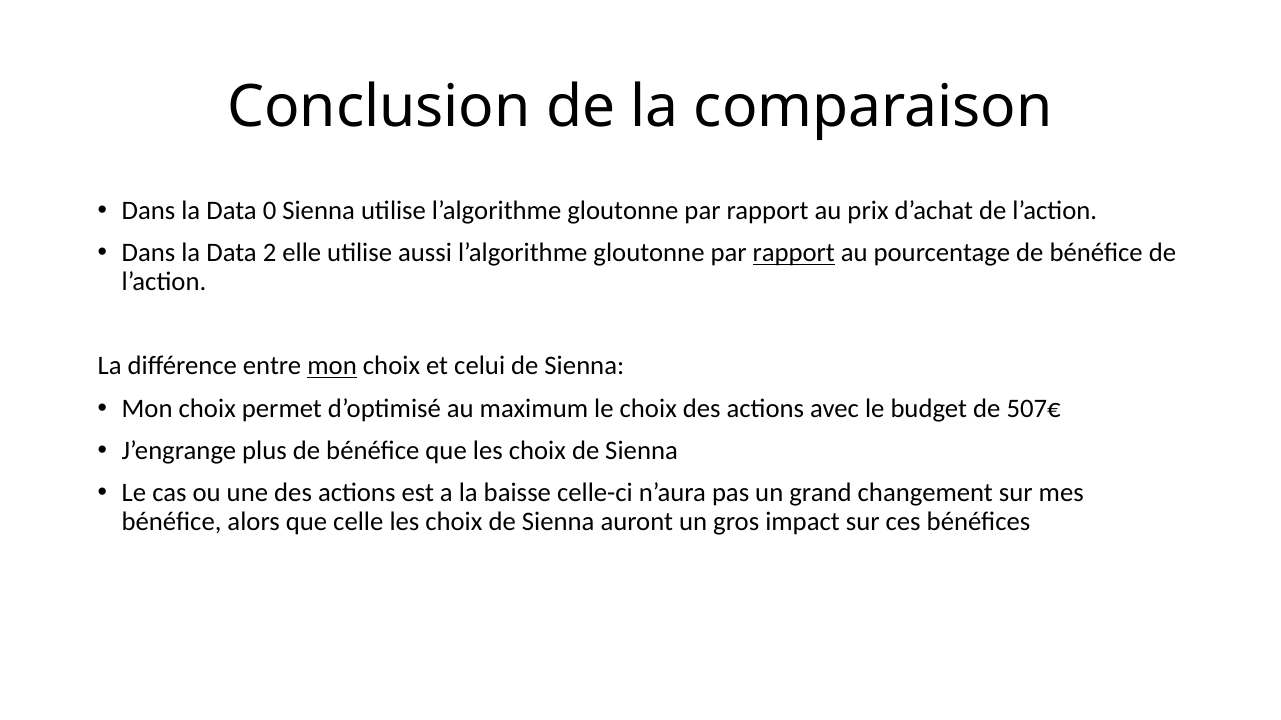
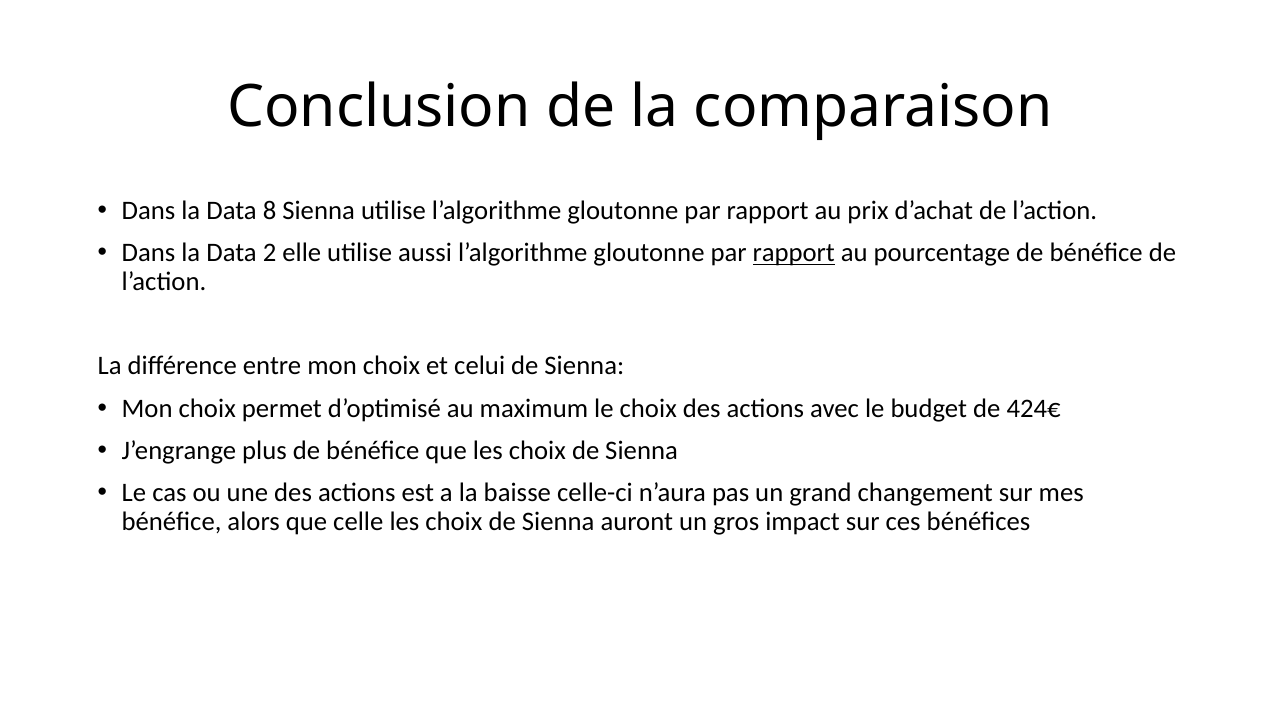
0: 0 -> 8
mon at (332, 366) underline: present -> none
507€: 507€ -> 424€
